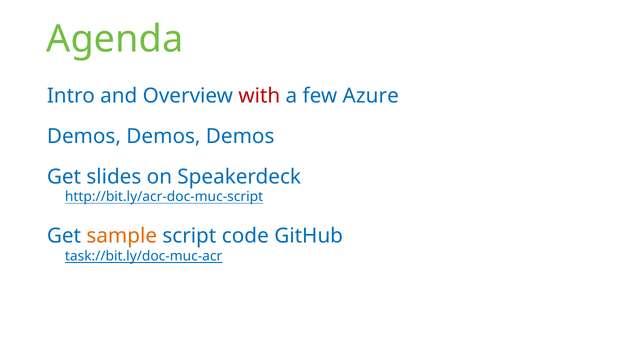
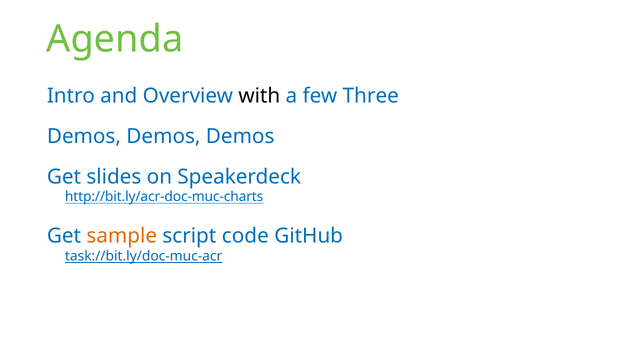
with colour: red -> black
Azure: Azure -> Three
http://bit.ly/acr-doc-muc-script: http://bit.ly/acr-doc-muc-script -> http://bit.ly/acr-doc-muc-charts
